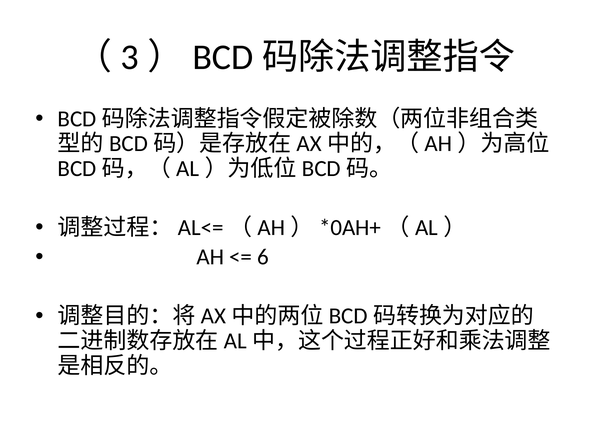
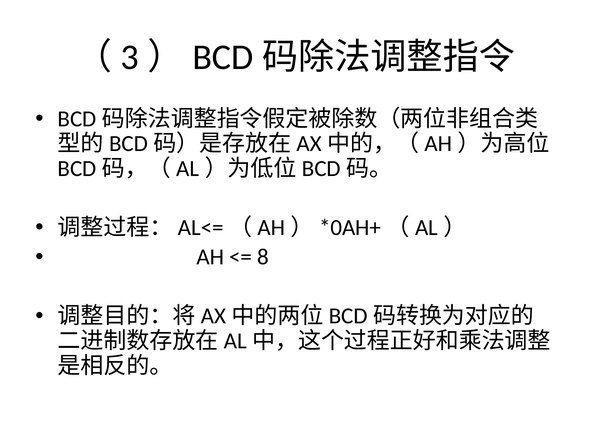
6: 6 -> 8
